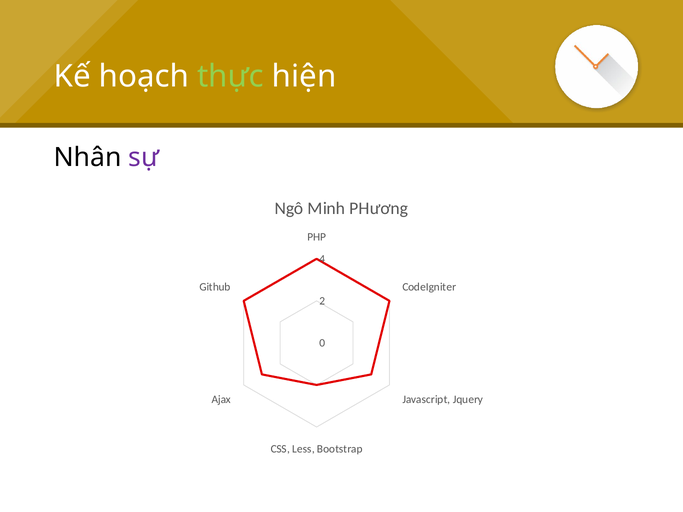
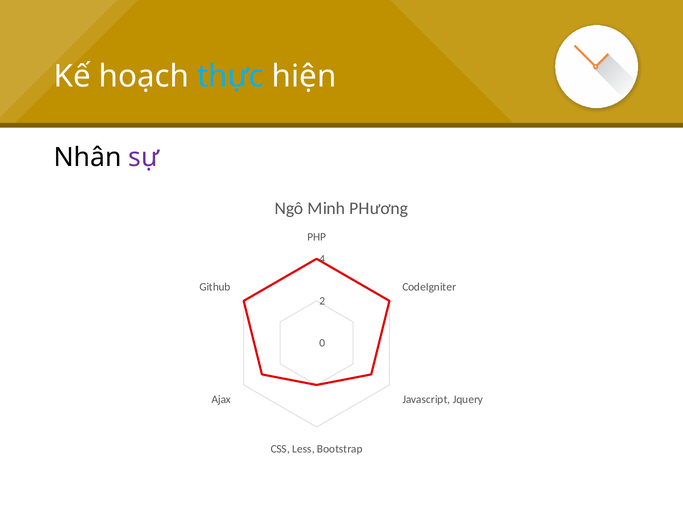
thực colour: light green -> light blue
